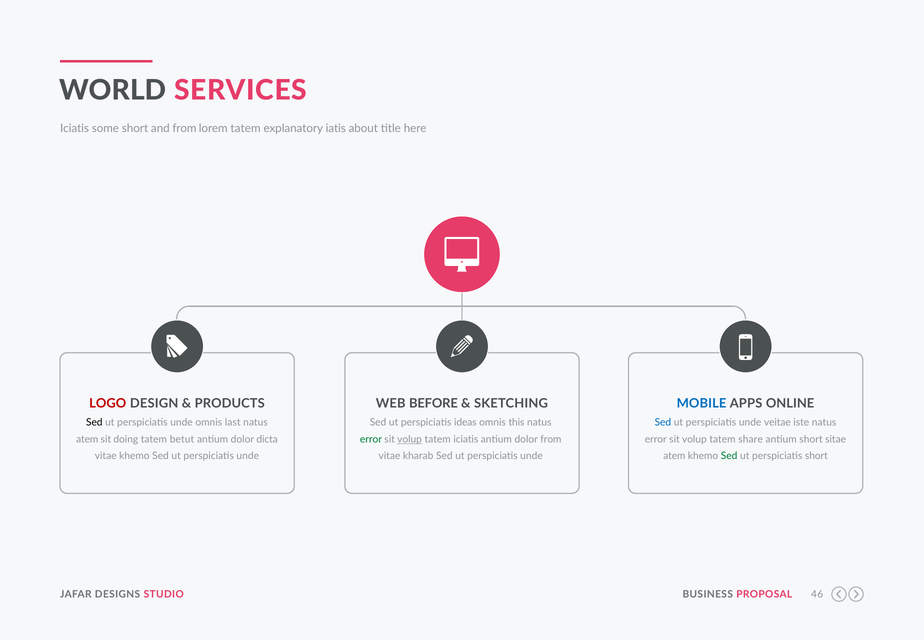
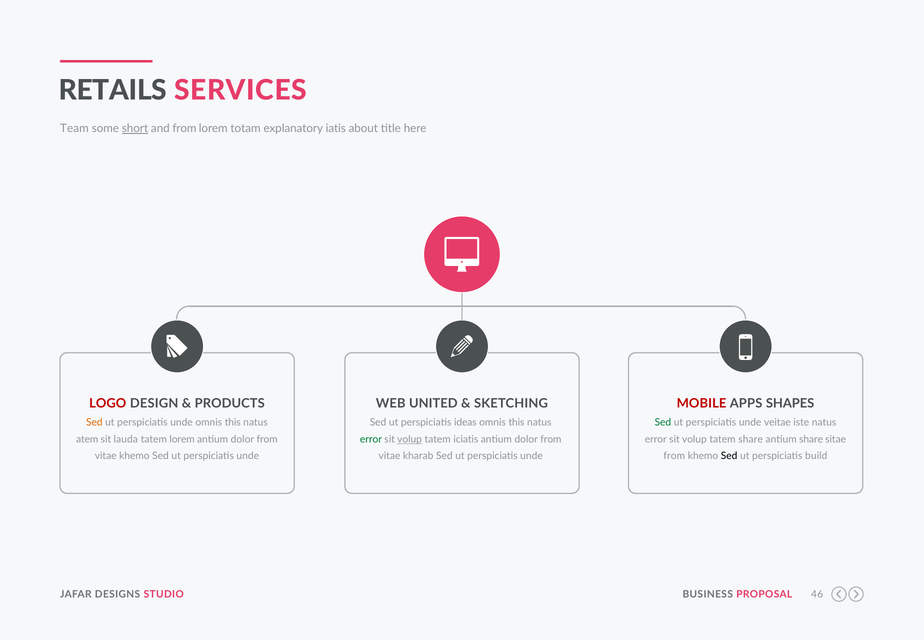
WORLD: WORLD -> RETAILS
Iciatis at (74, 129): Iciatis -> Team
short at (135, 129) underline: none -> present
lorem tatem: tatem -> totam
BEFORE: BEFORE -> UNITED
MOBILE colour: blue -> red
ONLINE: ONLINE -> SHAPES
Sed at (94, 422) colour: black -> orange
unde omnis last: last -> this
Sed at (663, 422) colour: blue -> green
doing: doing -> lauda
tatem betut: betut -> lorem
dicta at (267, 439): dicta -> from
antium short: short -> share
atem at (674, 456): atem -> from
Sed at (729, 456) colour: green -> black
perspiciatis short: short -> build
